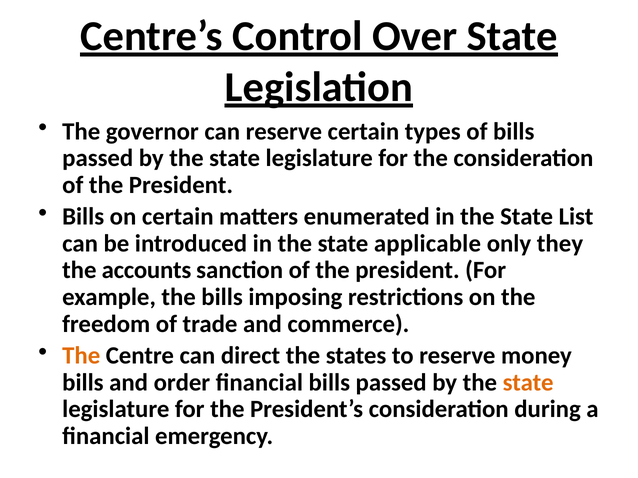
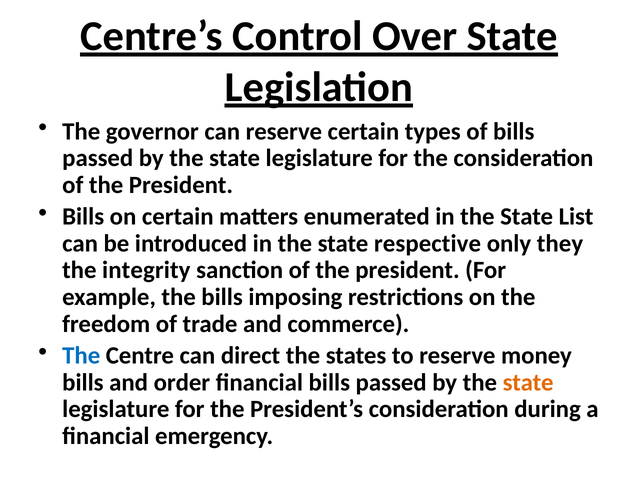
applicable: applicable -> respective
accounts: accounts -> integrity
The at (81, 356) colour: orange -> blue
